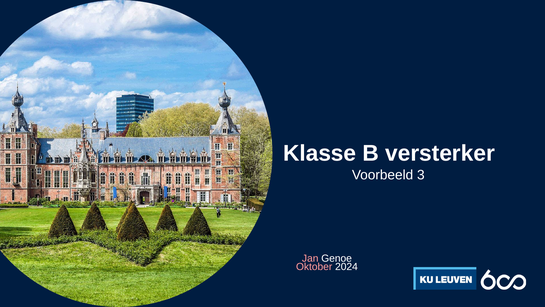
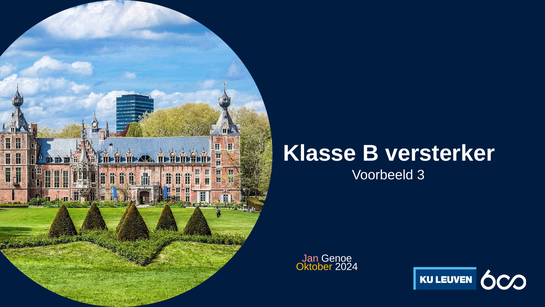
Oktober colour: pink -> yellow
